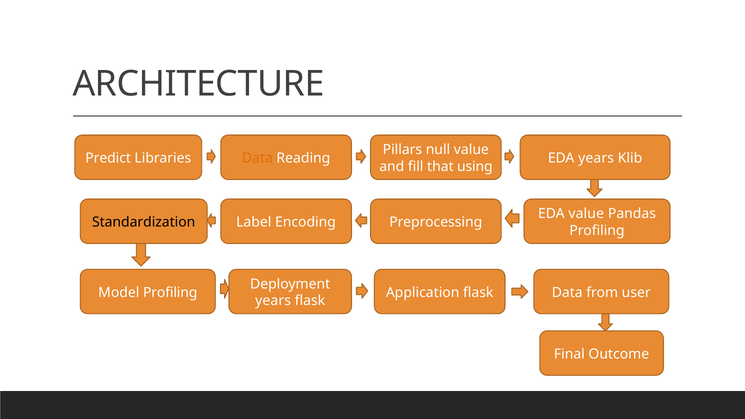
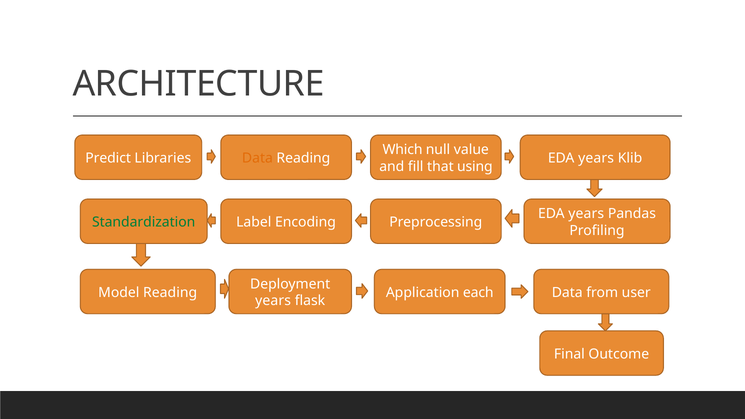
Pillars: Pillars -> Which
value at (586, 214): value -> years
Standardization colour: black -> green
Model Profiling: Profiling -> Reading
Application flask: flask -> each
